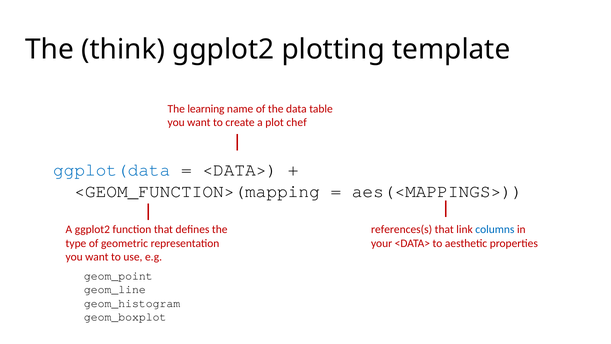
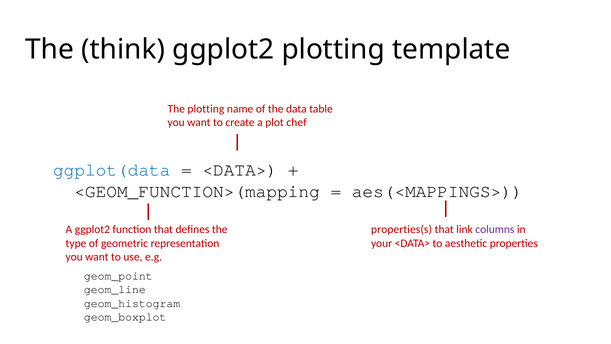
The learning: learning -> plotting
references(s: references(s -> properties(s
columns colour: blue -> purple
